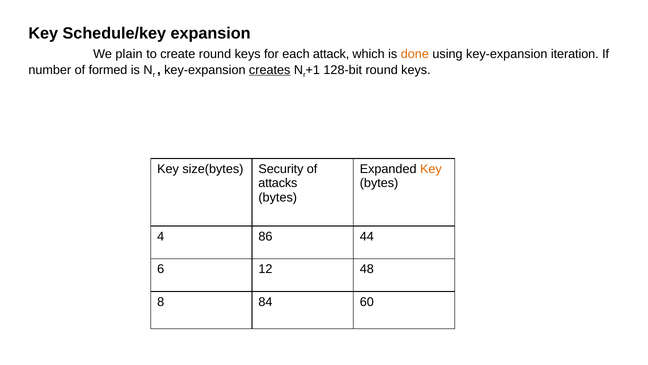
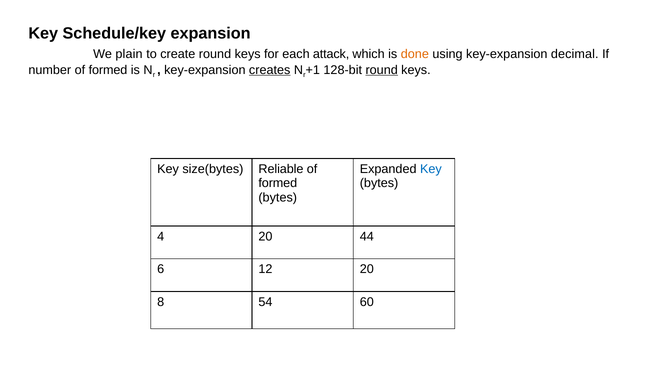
iteration: iteration -> decimal
round at (382, 70) underline: none -> present
Security: Security -> Reliable
Key at (431, 169) colour: orange -> blue
attacks at (278, 183): attacks -> formed
4 86: 86 -> 20
12 48: 48 -> 20
84: 84 -> 54
